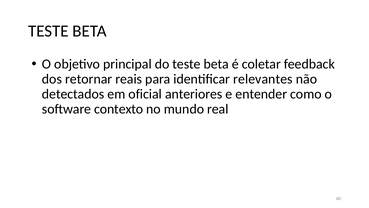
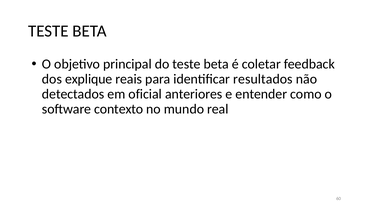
retornar: retornar -> explique
relevantes: relevantes -> resultados
